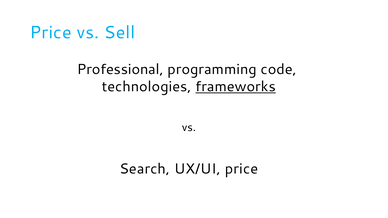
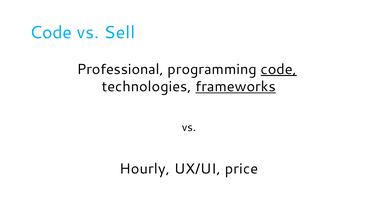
Price at (51, 33): Price -> Code
code at (279, 69) underline: none -> present
Search: Search -> Hourly
